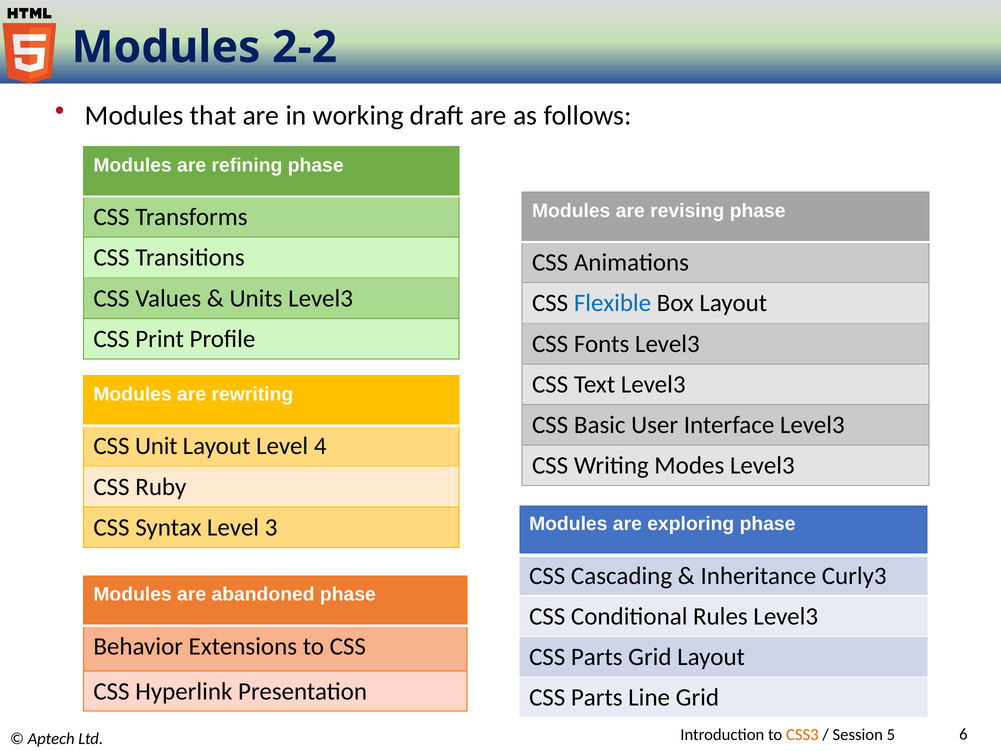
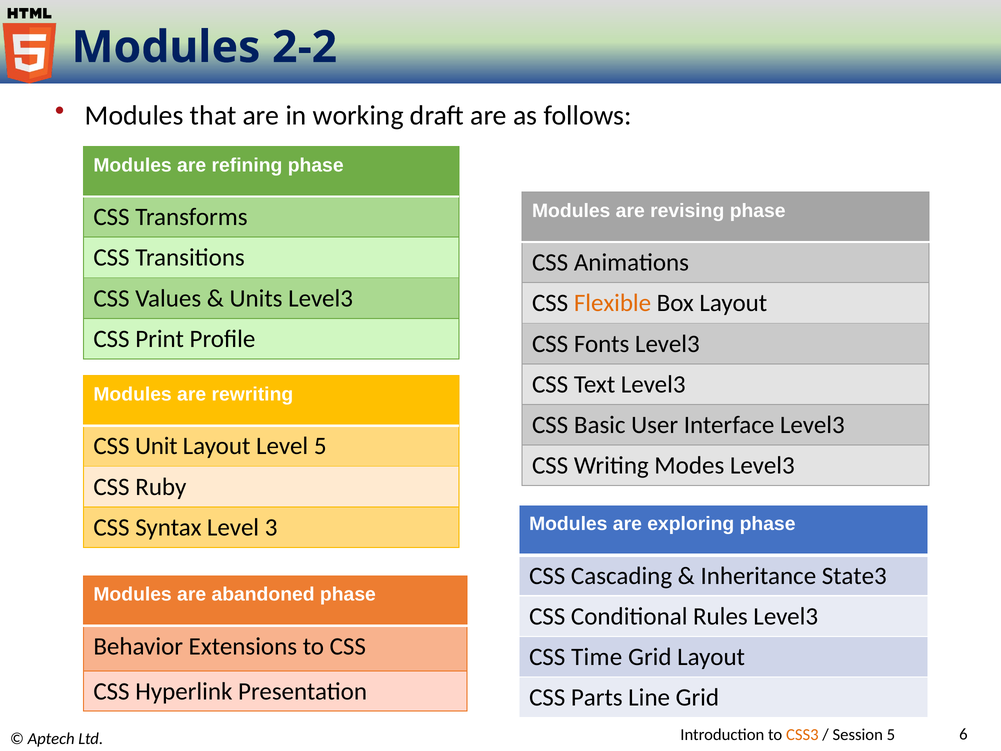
Flexible colour: blue -> orange
Level 4: 4 -> 5
Curly3: Curly3 -> State3
Parts at (597, 657): Parts -> Time
